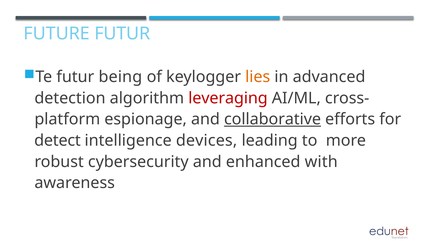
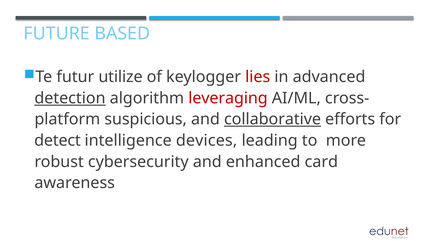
FUTURE FUTUR: FUTUR -> BASED
being: being -> utilize
lies colour: orange -> red
detection underline: none -> present
espionage: espionage -> suspicious
with: with -> card
